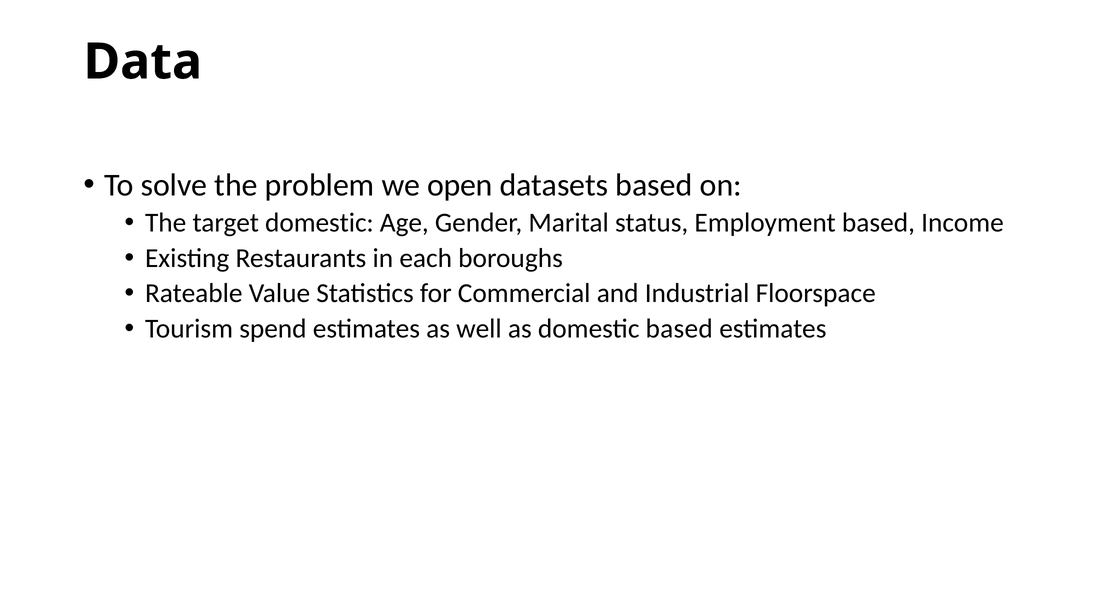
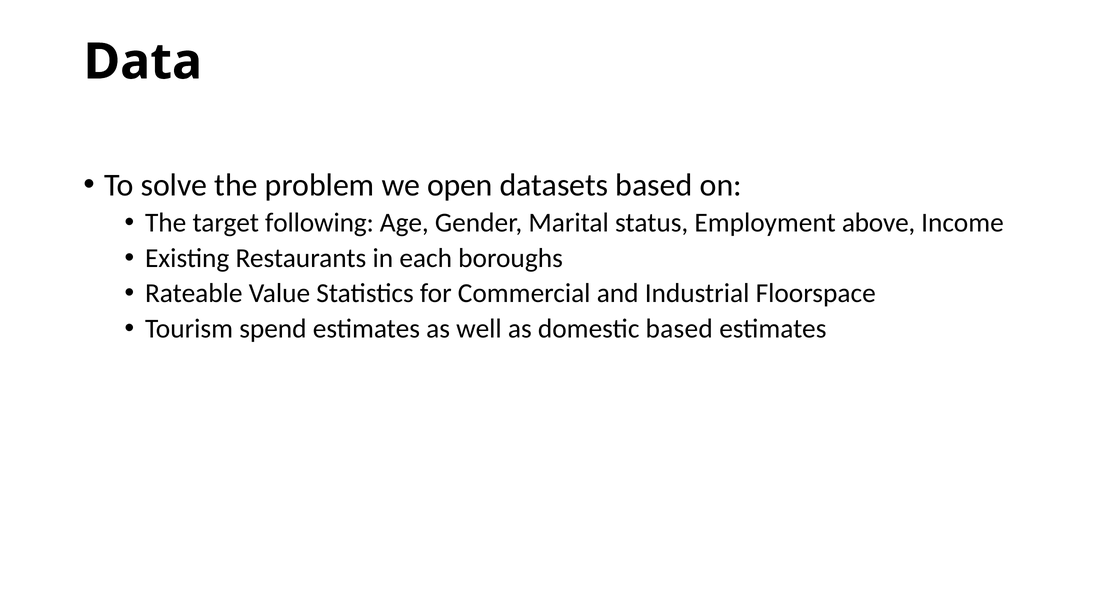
target domestic: domestic -> following
Employment based: based -> above
